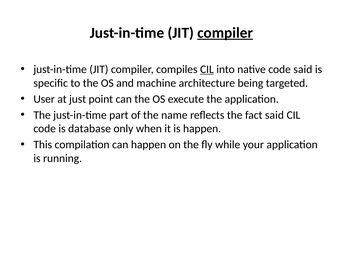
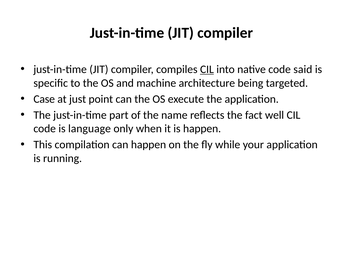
compiler at (225, 33) underline: present -> none
User: User -> Case
fact said: said -> well
database: database -> language
